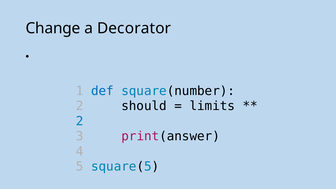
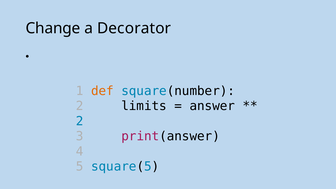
def colour: blue -> orange
should: should -> limits
limits: limits -> answer
